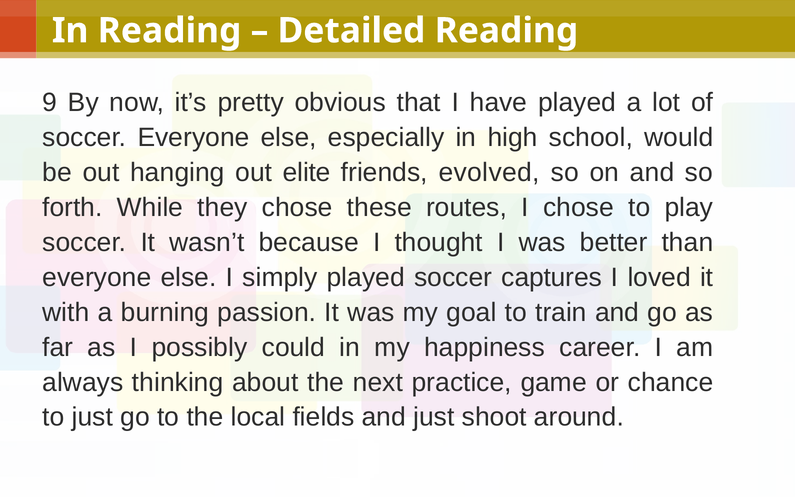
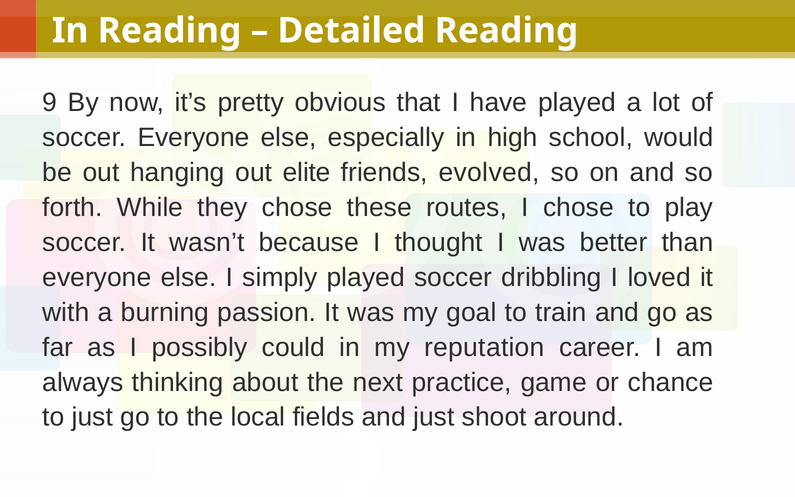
captures: captures -> dribbling
happiness: happiness -> reputation
